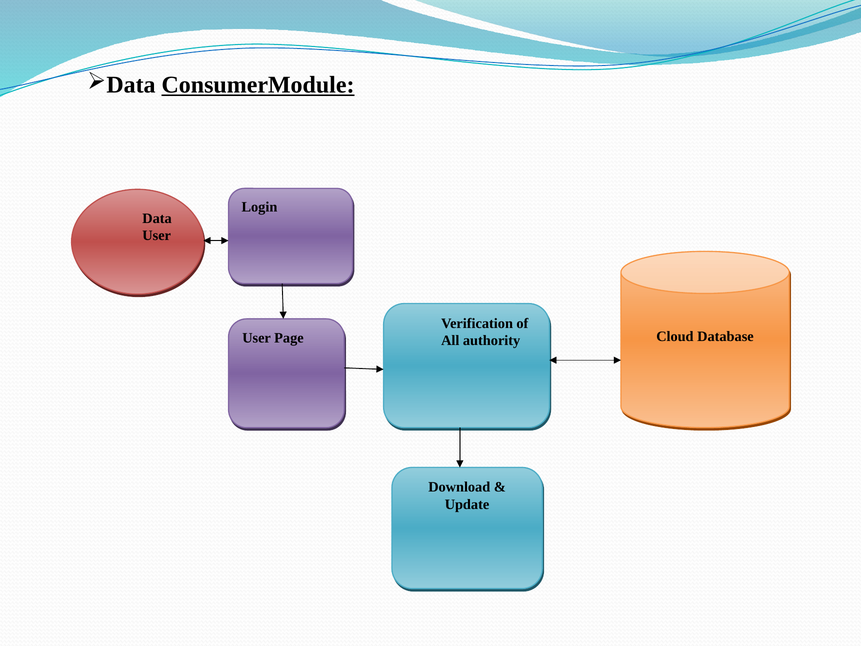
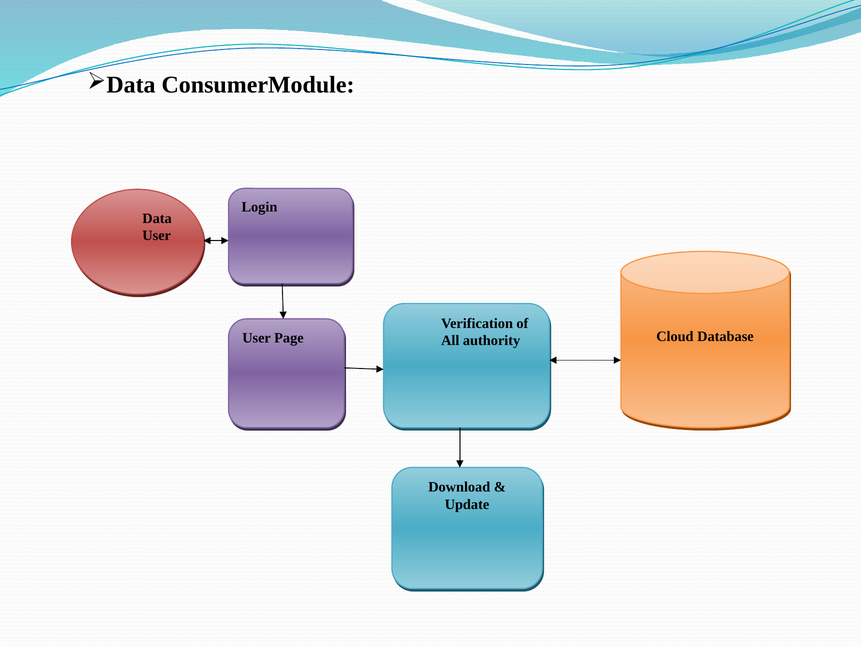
ConsumerModule underline: present -> none
